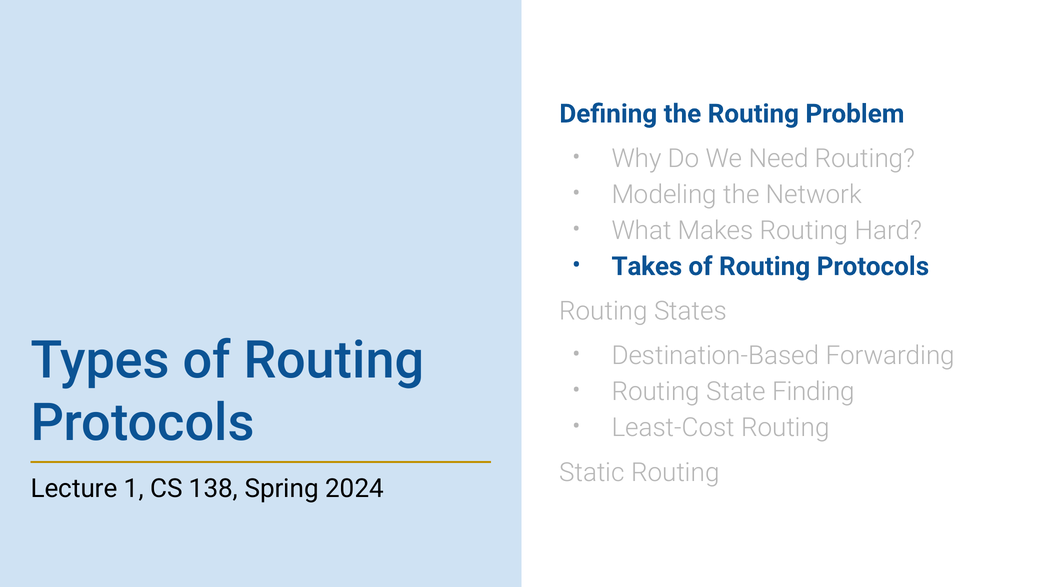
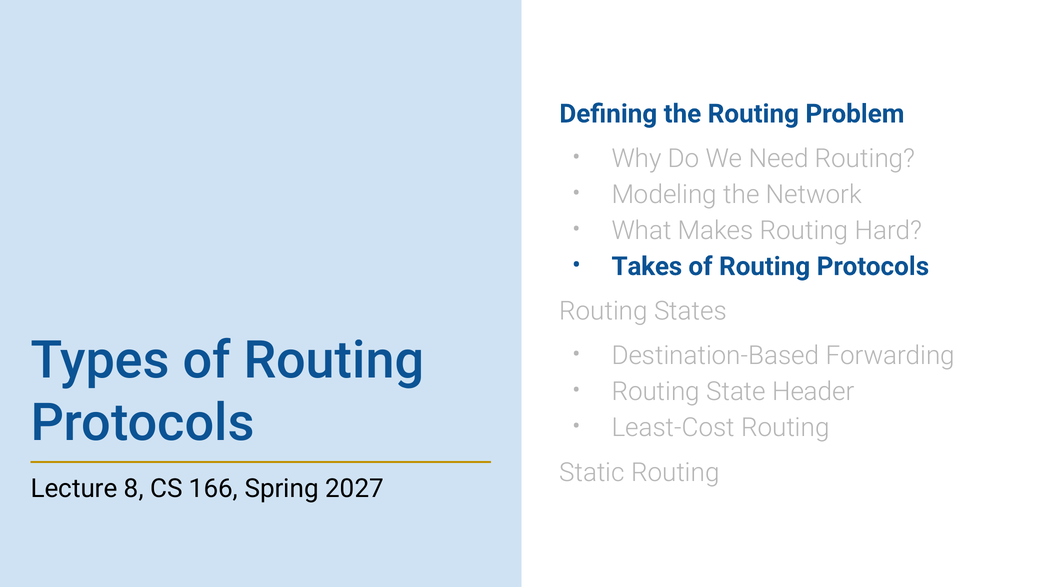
Finding: Finding -> Header
1: 1 -> 8
138: 138 -> 166
2024: 2024 -> 2027
